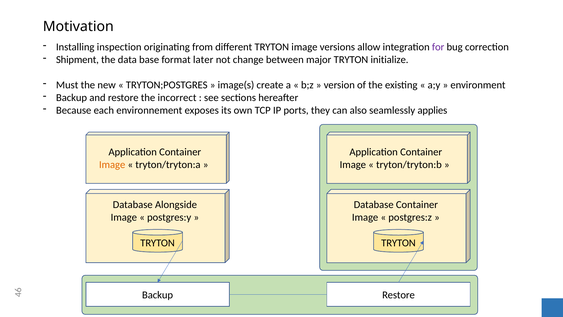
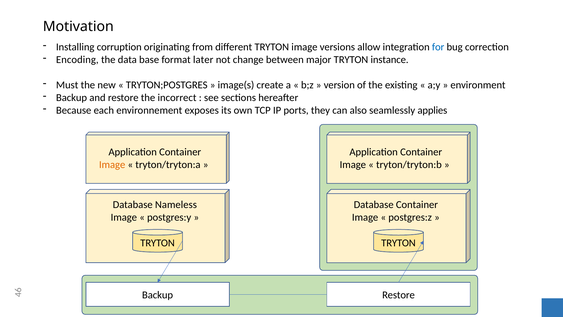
inspection: inspection -> corruption
for colour: purple -> blue
Shipment: Shipment -> Encoding
initialize: initialize -> instance
Alongside: Alongside -> Nameless
